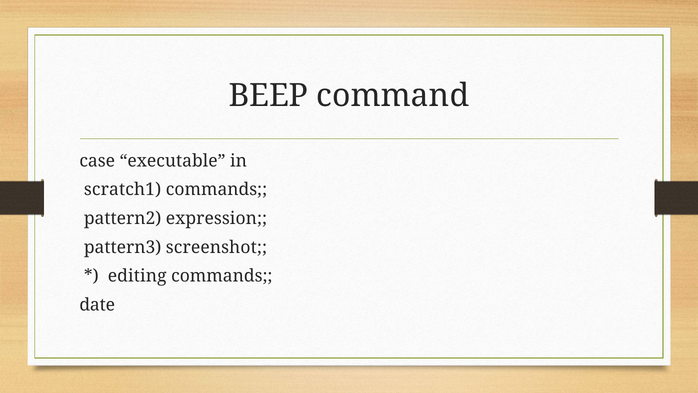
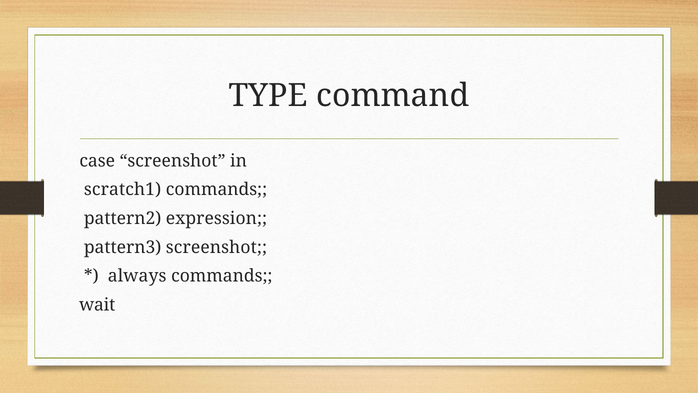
BEEP: BEEP -> TYPE
case executable: executable -> screenshot
editing: editing -> always
date: date -> wait
